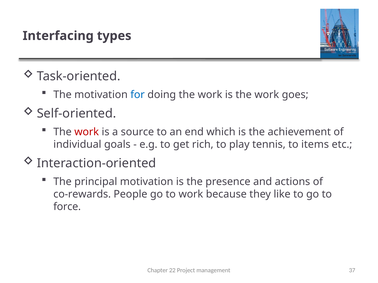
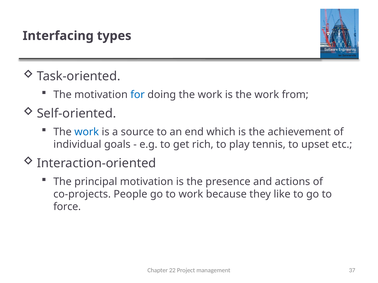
goes: goes -> from
work at (87, 132) colour: red -> blue
items: items -> upset
co-rewards: co-rewards -> co-projects
